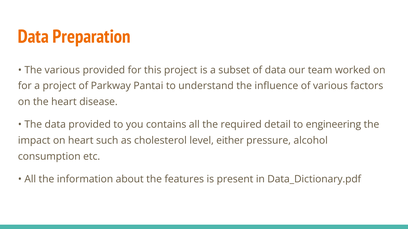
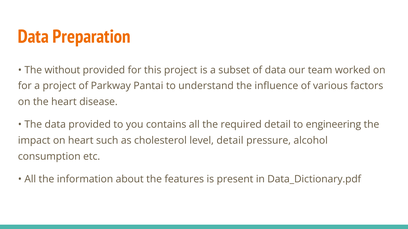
The various: various -> without
level either: either -> detail
